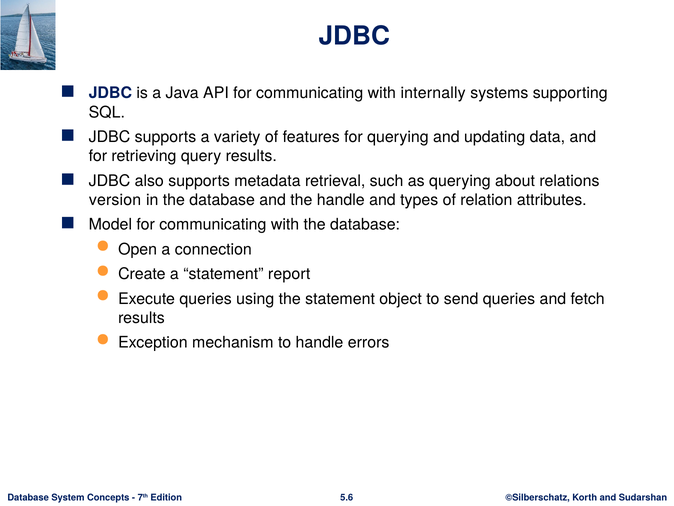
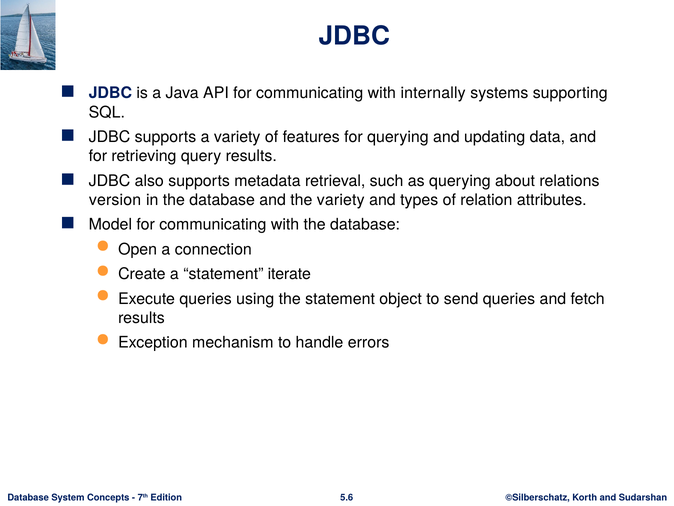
the handle: handle -> variety
report: report -> iterate
